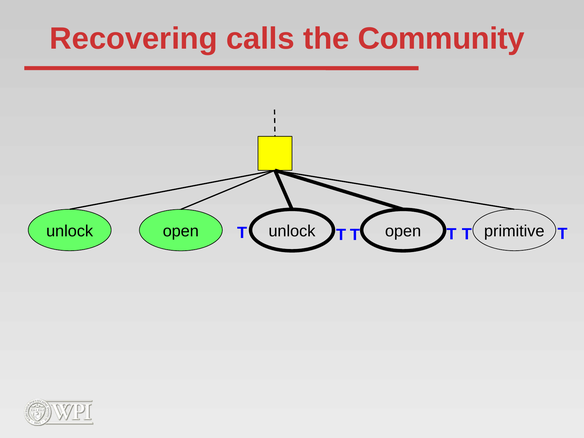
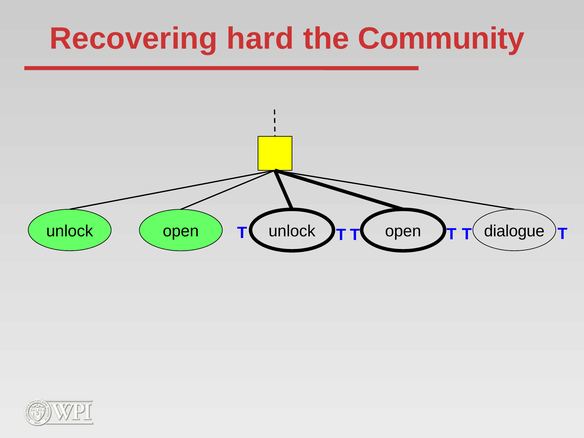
calls: calls -> hard
primitive: primitive -> dialogue
